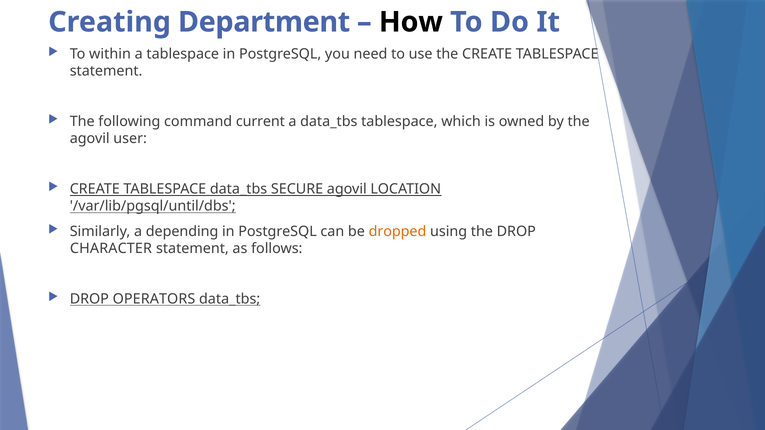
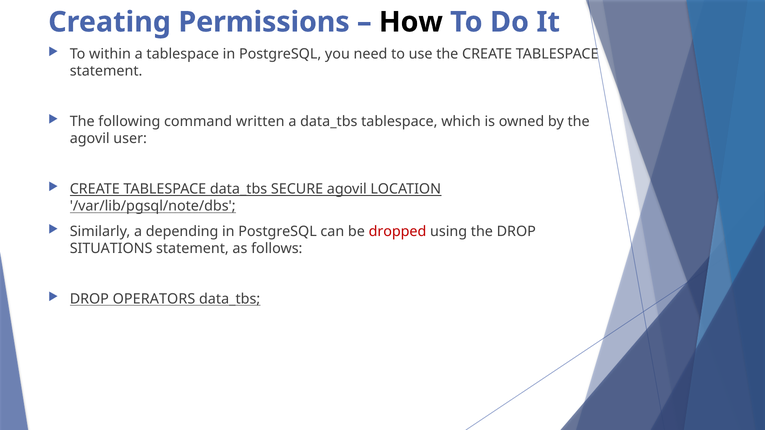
Department: Department -> Permissions
current: current -> written
/var/lib/pgsql/until/dbs: /var/lib/pgsql/until/dbs -> /var/lib/pgsql/note/dbs
dropped colour: orange -> red
CHARACTER: CHARACTER -> SITUATIONS
